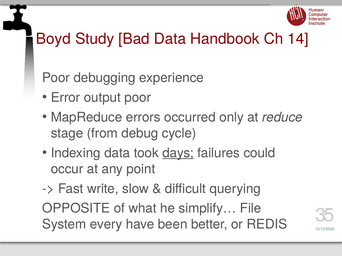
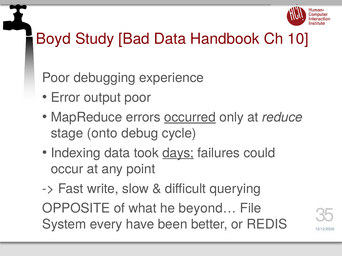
14: 14 -> 10
occurred underline: none -> present
from: from -> onto
simplify…: simplify… -> beyond…
